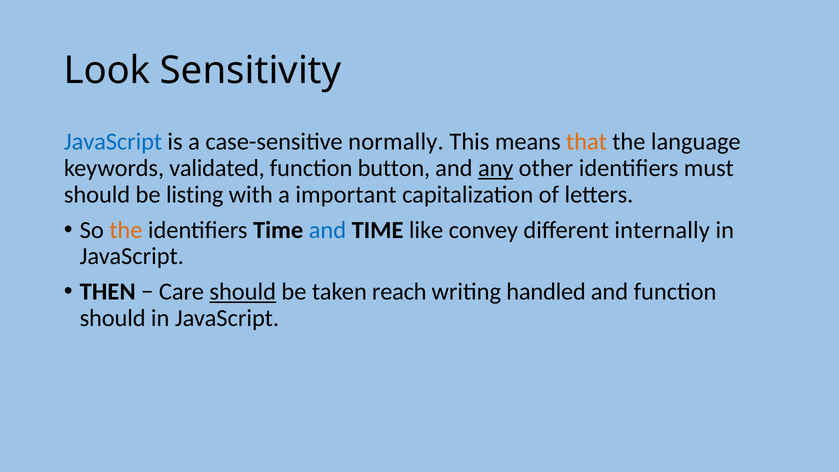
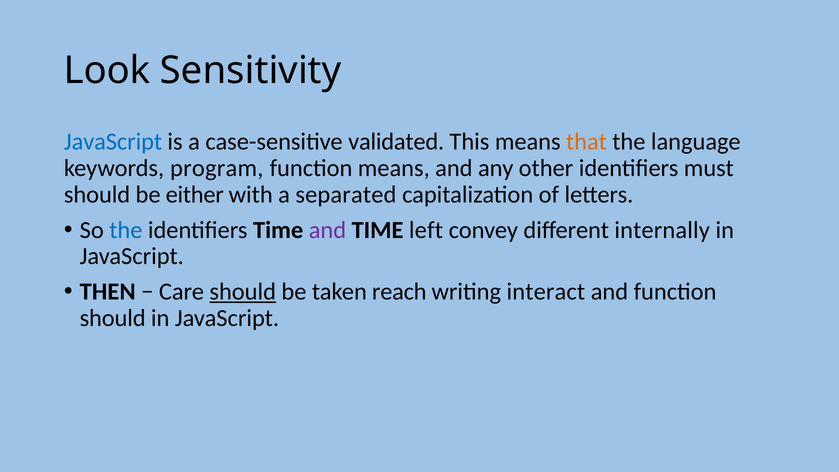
normally: normally -> validated
validated: validated -> program
function button: button -> means
any underline: present -> none
listing: listing -> either
important: important -> separated
the at (126, 230) colour: orange -> blue
and at (327, 230) colour: blue -> purple
like: like -> left
handled: handled -> interact
